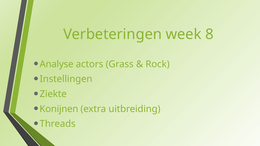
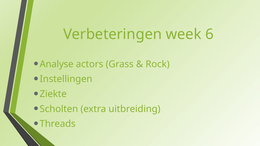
8: 8 -> 6
Konijnen: Konijnen -> Scholten
